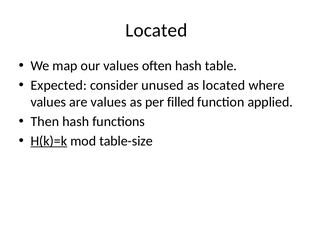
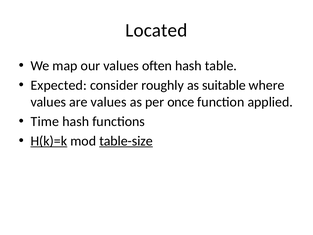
unused: unused -> roughly
as located: located -> suitable
filled: filled -> once
Then: Then -> Time
table-size underline: none -> present
